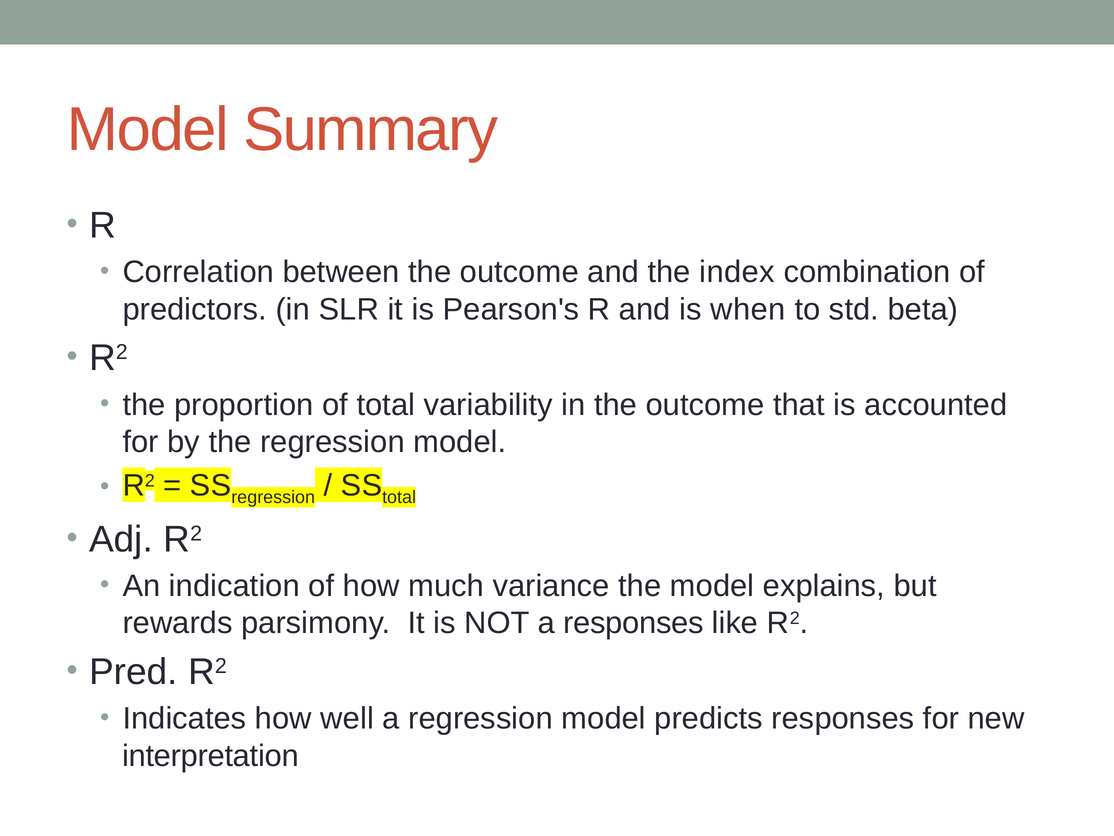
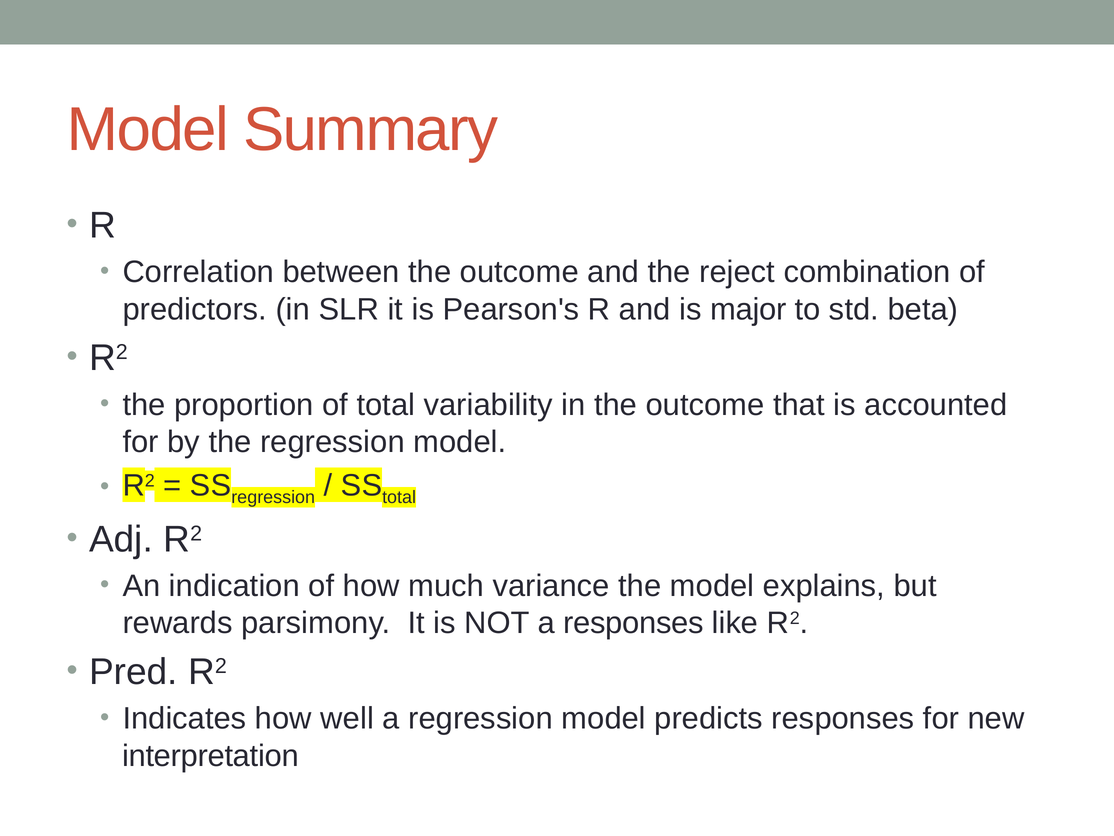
index: index -> reject
when: when -> major
